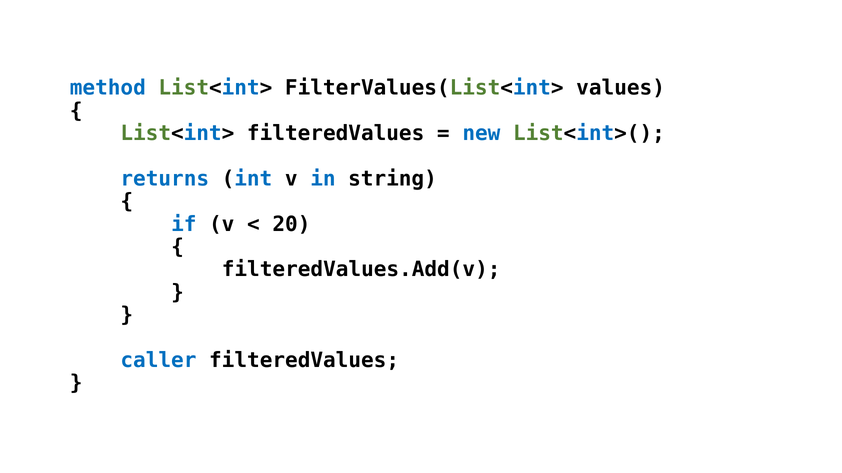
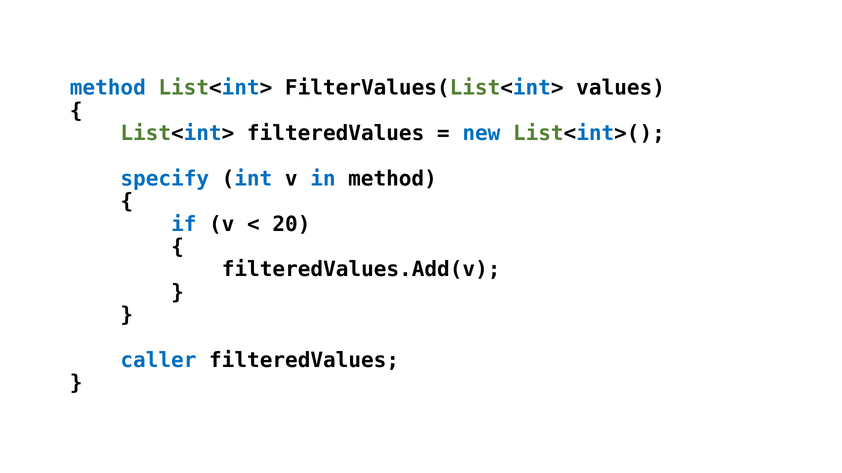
returns: returns -> specify
in string: string -> method
